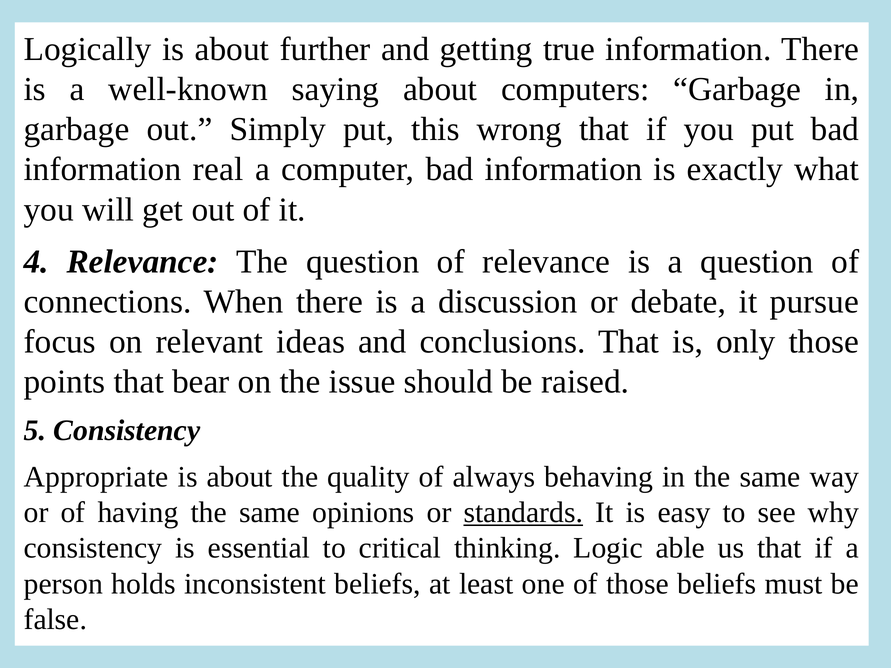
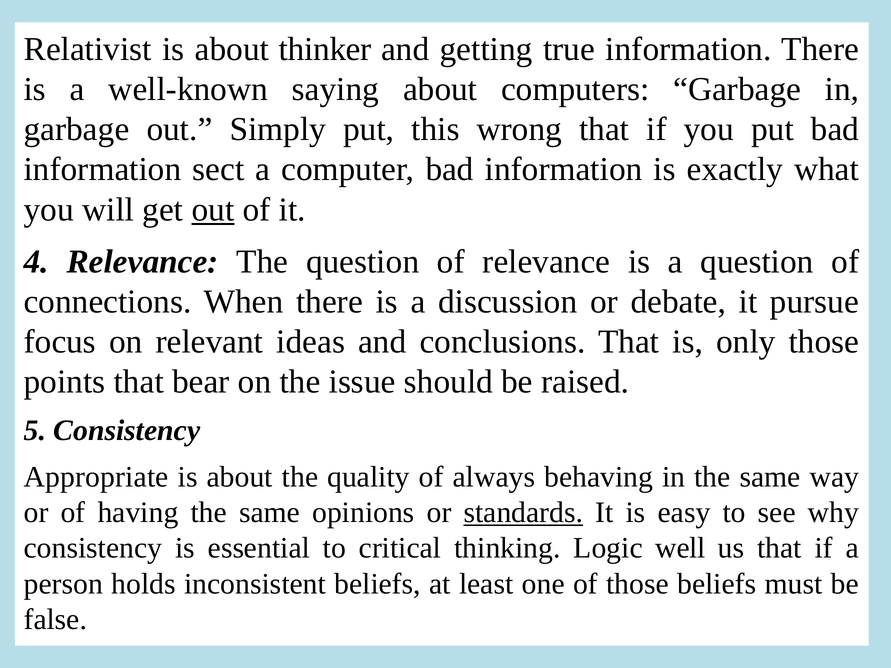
Logically: Logically -> Relativist
further: further -> thinker
real: real -> sect
out at (213, 210) underline: none -> present
able: able -> well
